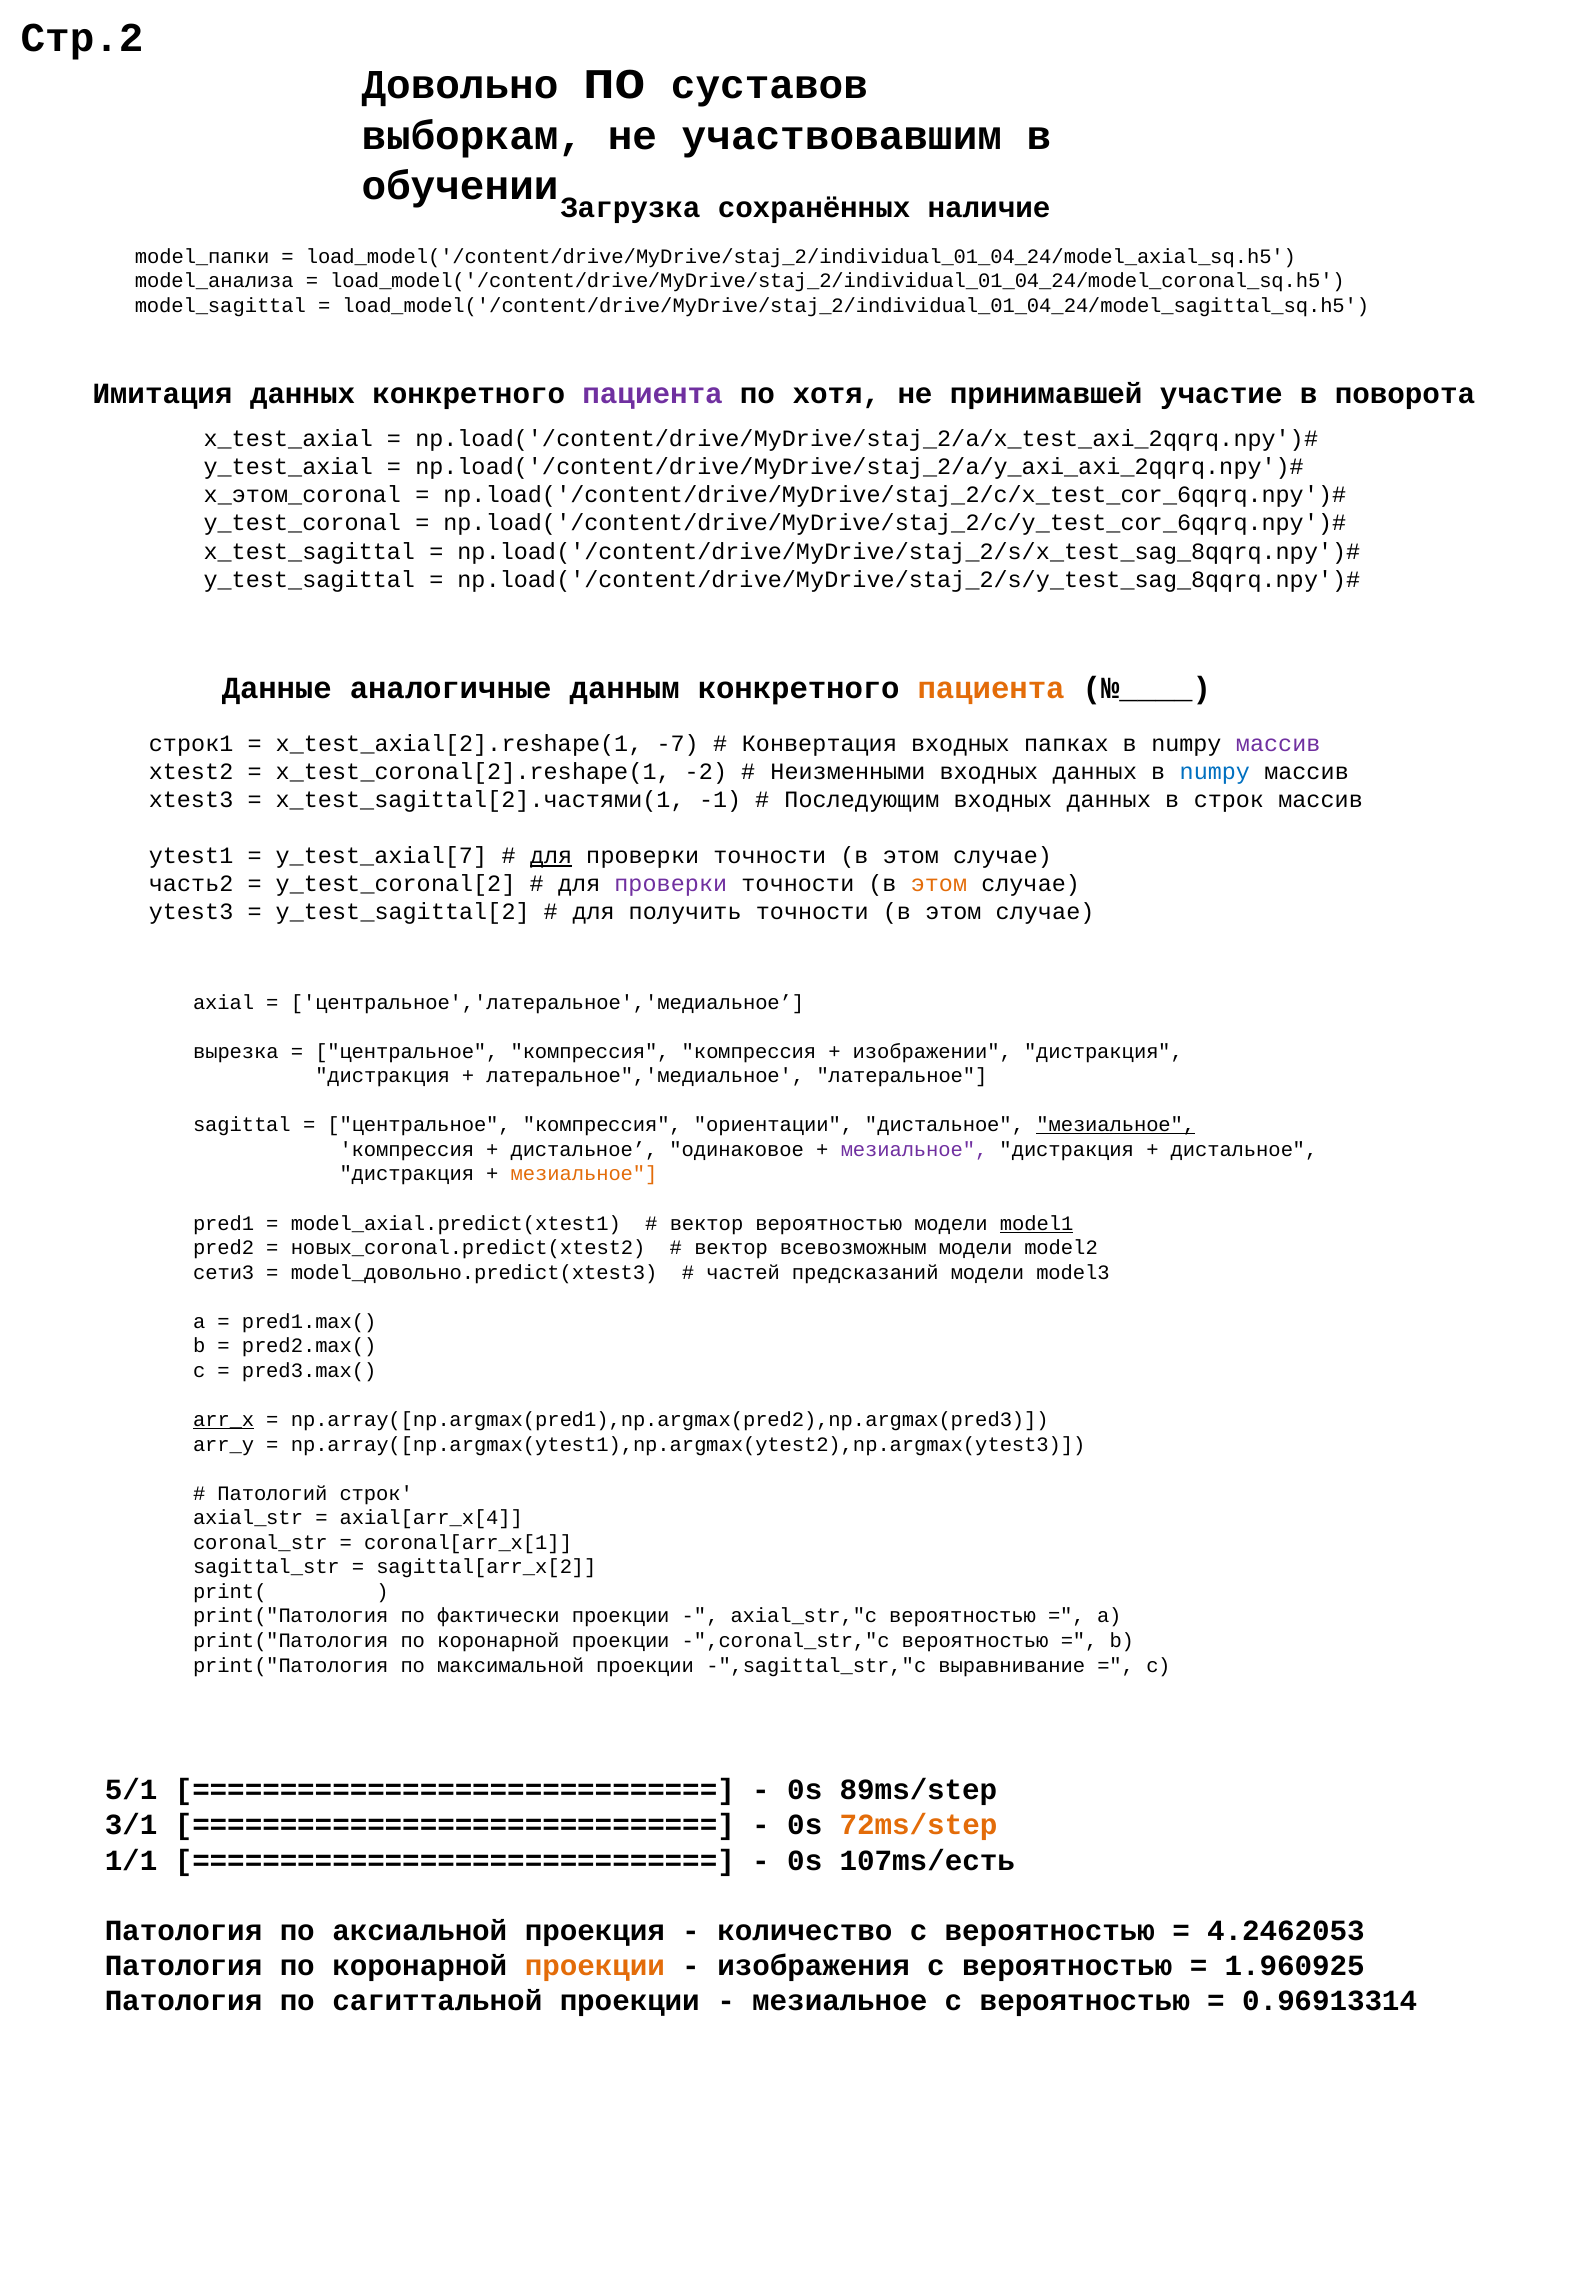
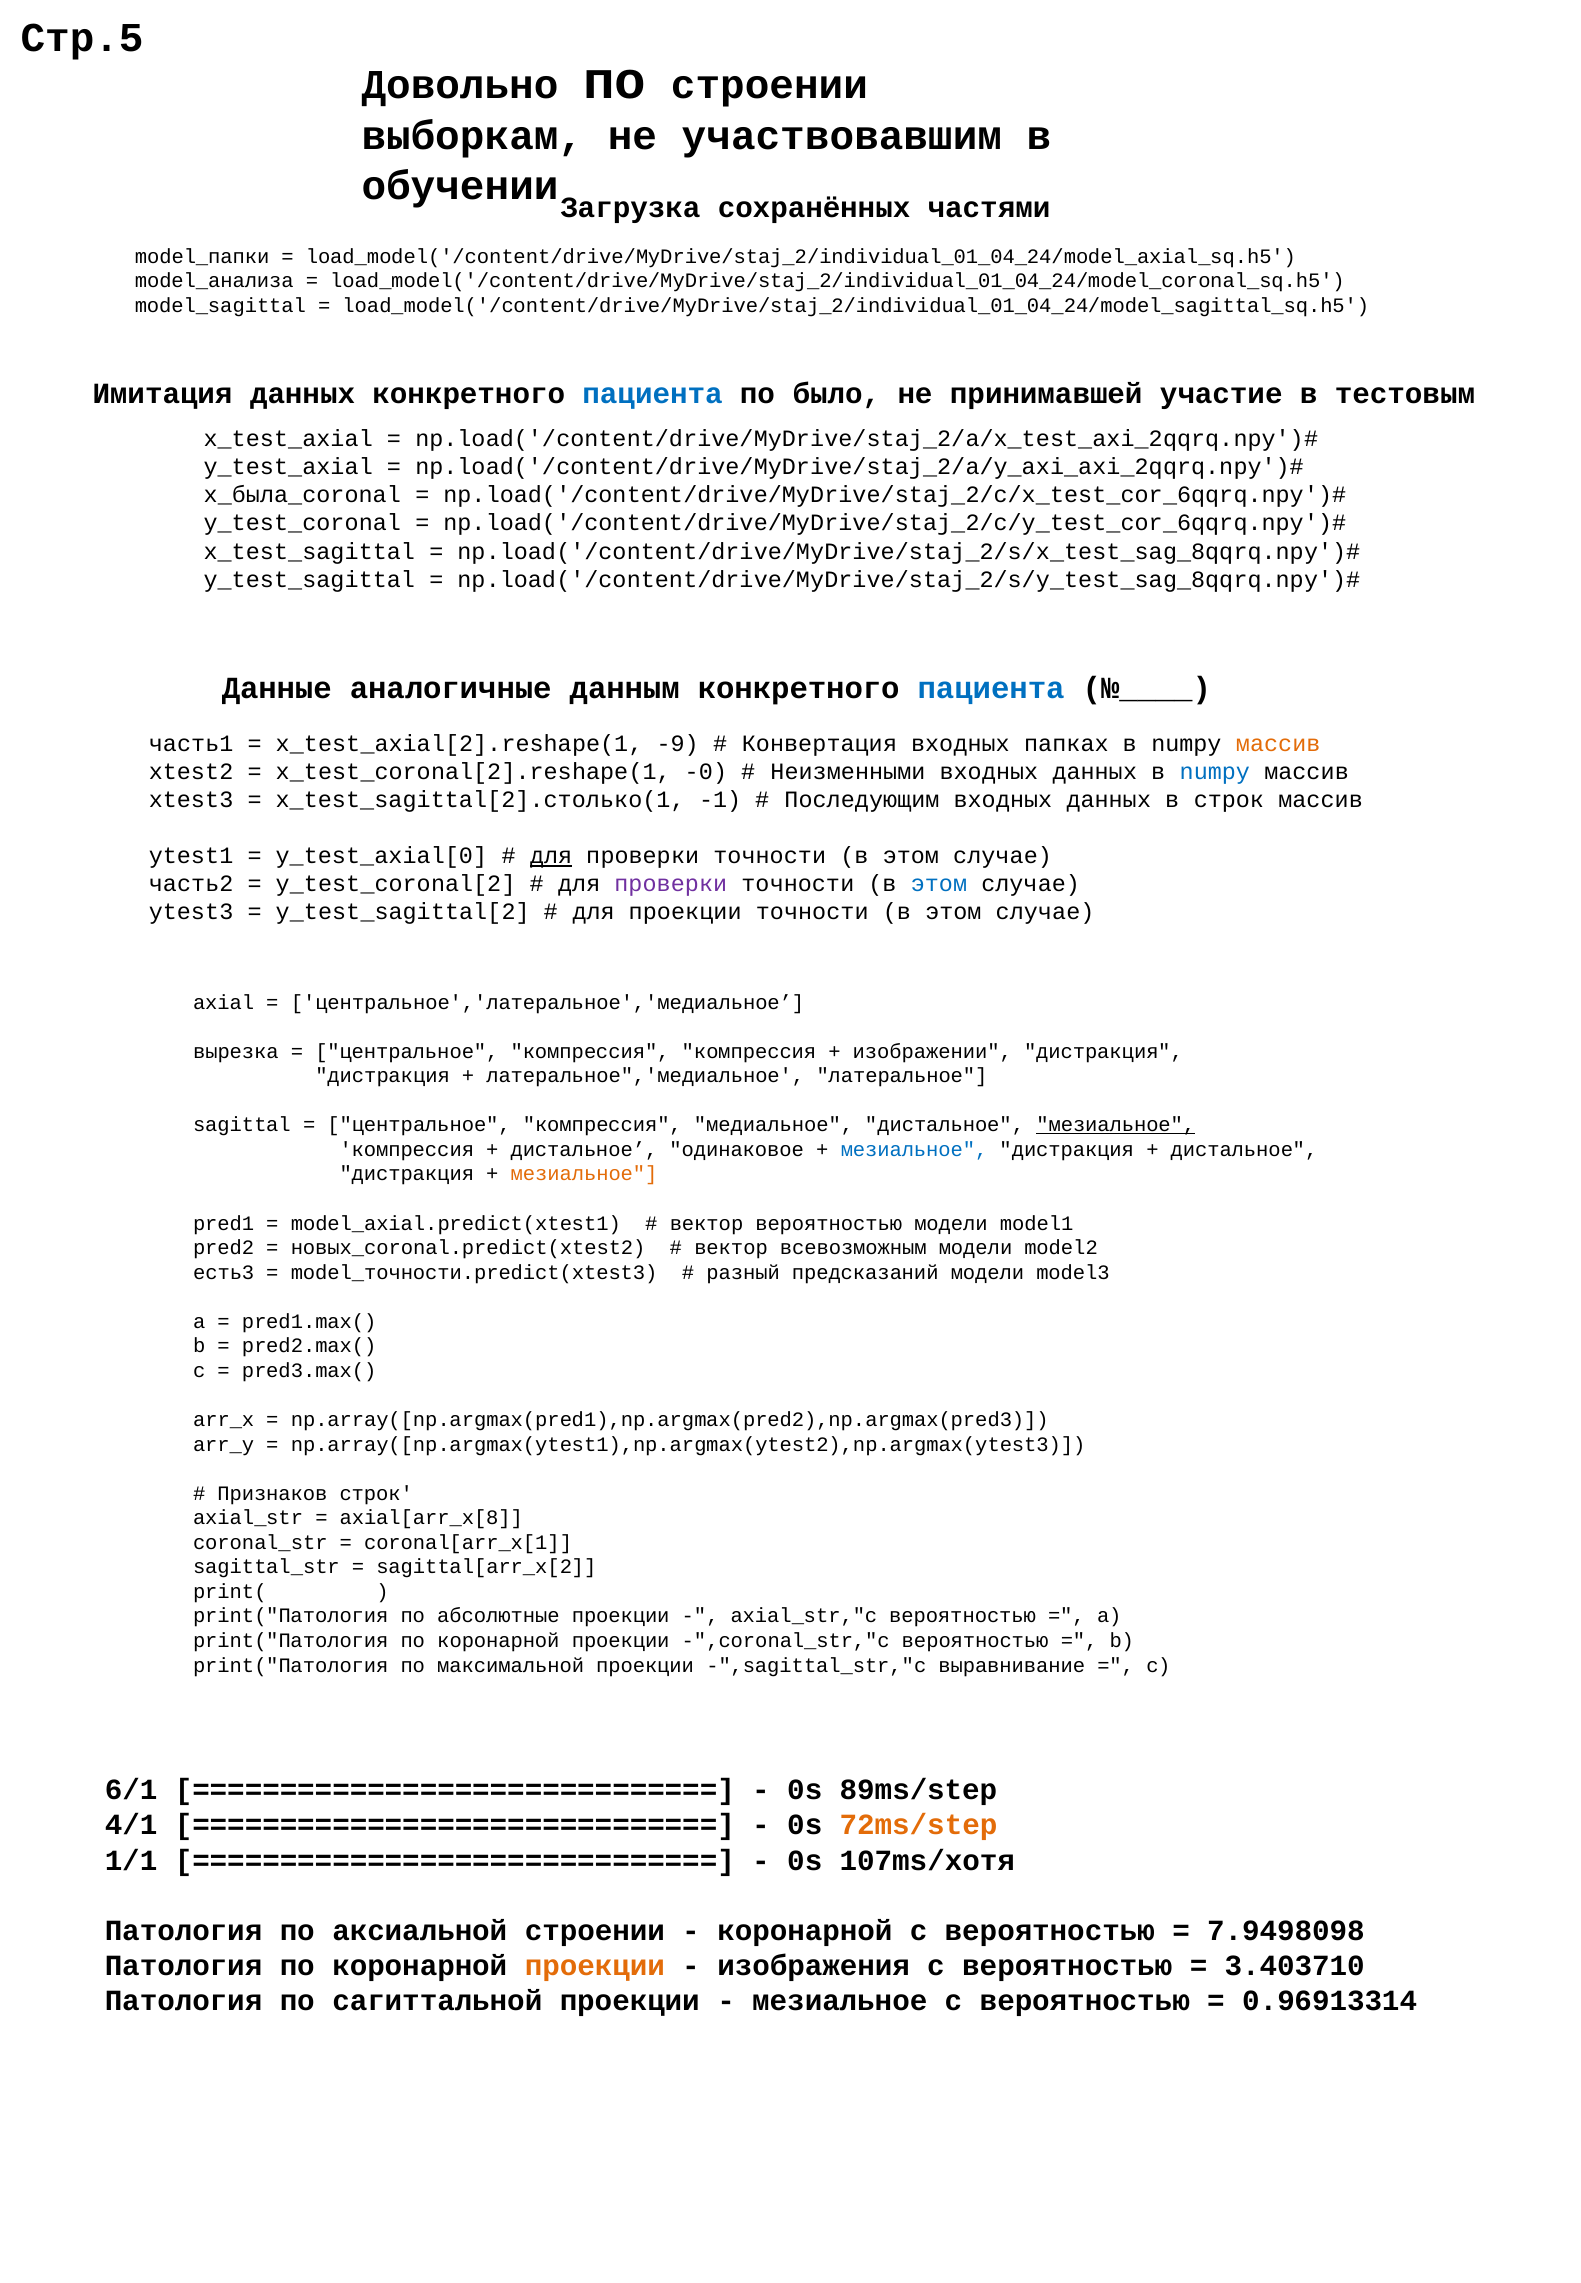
Стр.2: Стр.2 -> Стр.5
по суставов: суставов -> строении
наличие: наличие -> частями
пациента at (653, 394) colour: purple -> blue
хотя: хотя -> было
поворота: поворота -> тестовым
x_этом_coronal: x_этом_coronal -> x_была_coronal
пациента at (991, 689) colour: orange -> blue
строк1: строк1 -> часть1
-7: -7 -> -9
массив at (1278, 744) colour: purple -> orange
-2: -2 -> -0
x_test_sagittal[2].частями(1: x_test_sagittal[2].частями(1 -> x_test_sagittal[2].столько(1
y_test_axial[7: y_test_axial[7 -> y_test_axial[0
этом at (939, 884) colour: orange -> blue
для получить: получить -> проекции
ориентации: ориентации -> медиальное
мезиальное at (914, 1150) colour: purple -> blue
model1 underline: present -> none
сети3: сети3 -> есть3
model_довольно.predict(xtest3: model_довольно.predict(xtest3 -> model_точности.predict(xtest3
частей: частей -> разный
arr_x underline: present -> none
Патологий: Патологий -> Признаков
axial[arr_x[4: axial[arr_x[4 -> axial[arr_x[8
фактически: фактически -> абсолютные
5/1: 5/1 -> 6/1
3/1: 3/1 -> 4/1
107ms/есть: 107ms/есть -> 107ms/хотя
аксиальной проекция: проекция -> строении
количество at (805, 1931): количество -> коронарной
4.2462053: 4.2462053 -> 7.9498098
1.960925: 1.960925 -> 3.403710
